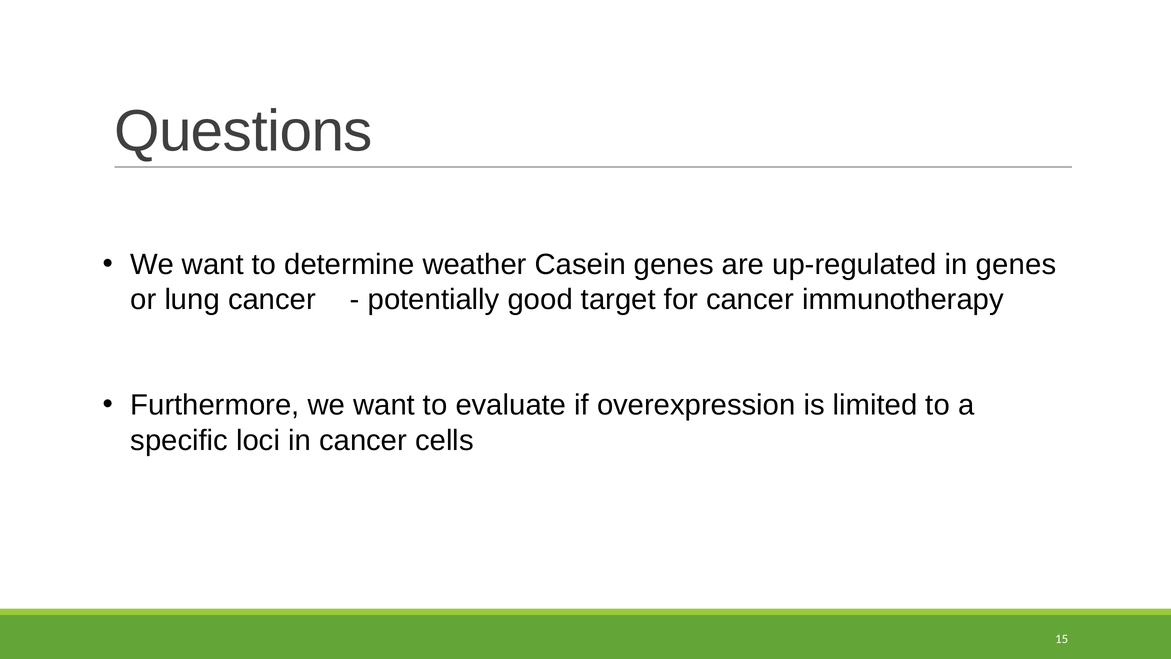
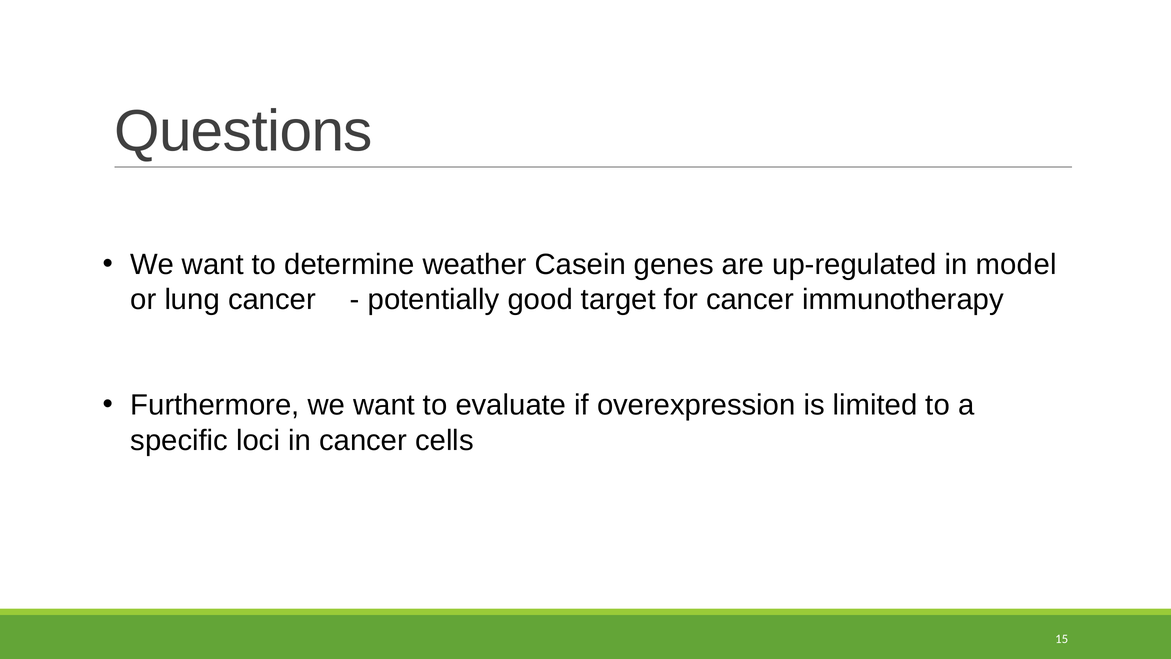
in genes: genes -> model
